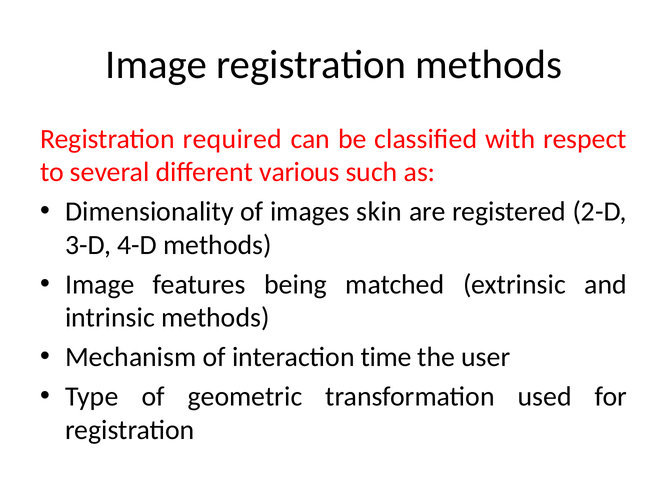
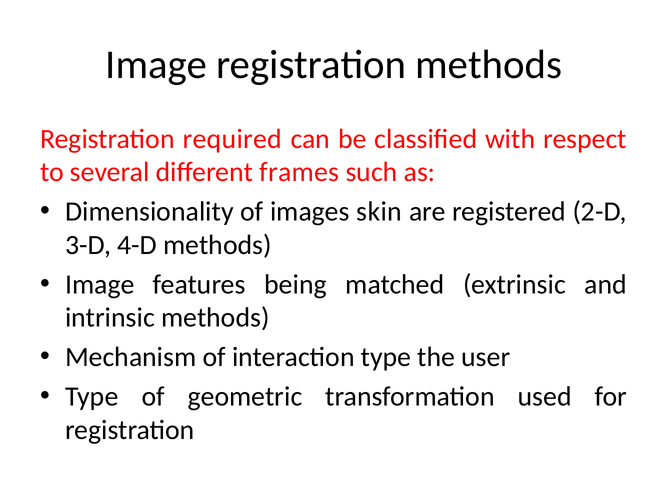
various: various -> frames
interaction time: time -> type
